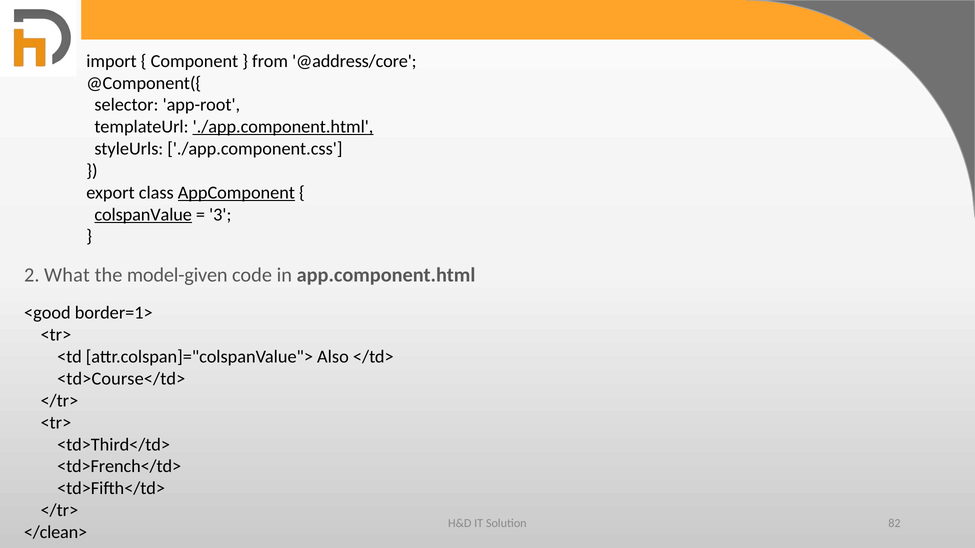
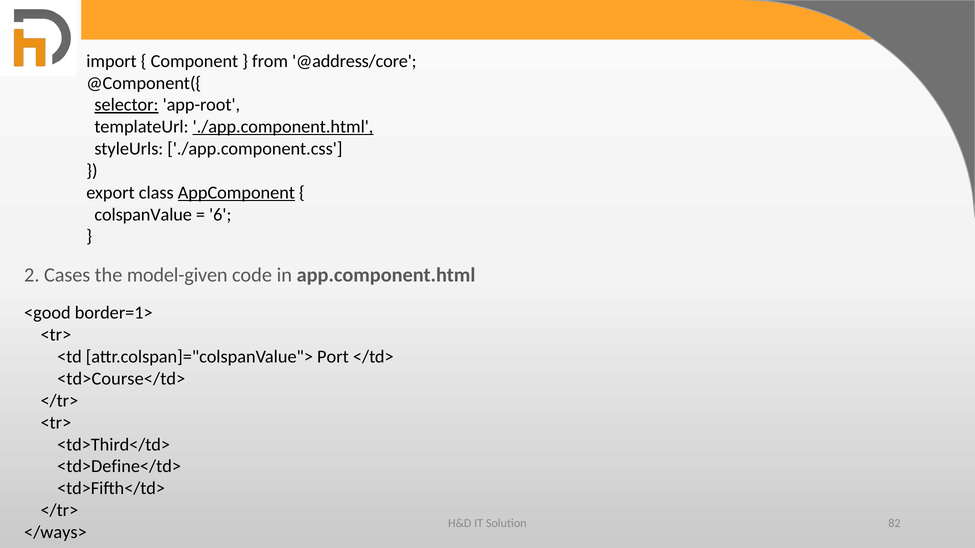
selector underline: none -> present
colspanValue underline: present -> none
3: 3 -> 6
What: What -> Cases
Also: Also -> Port
<td>French</td>: <td>French</td> -> <td>Define</td>
</clean>: </clean> -> </ways>
